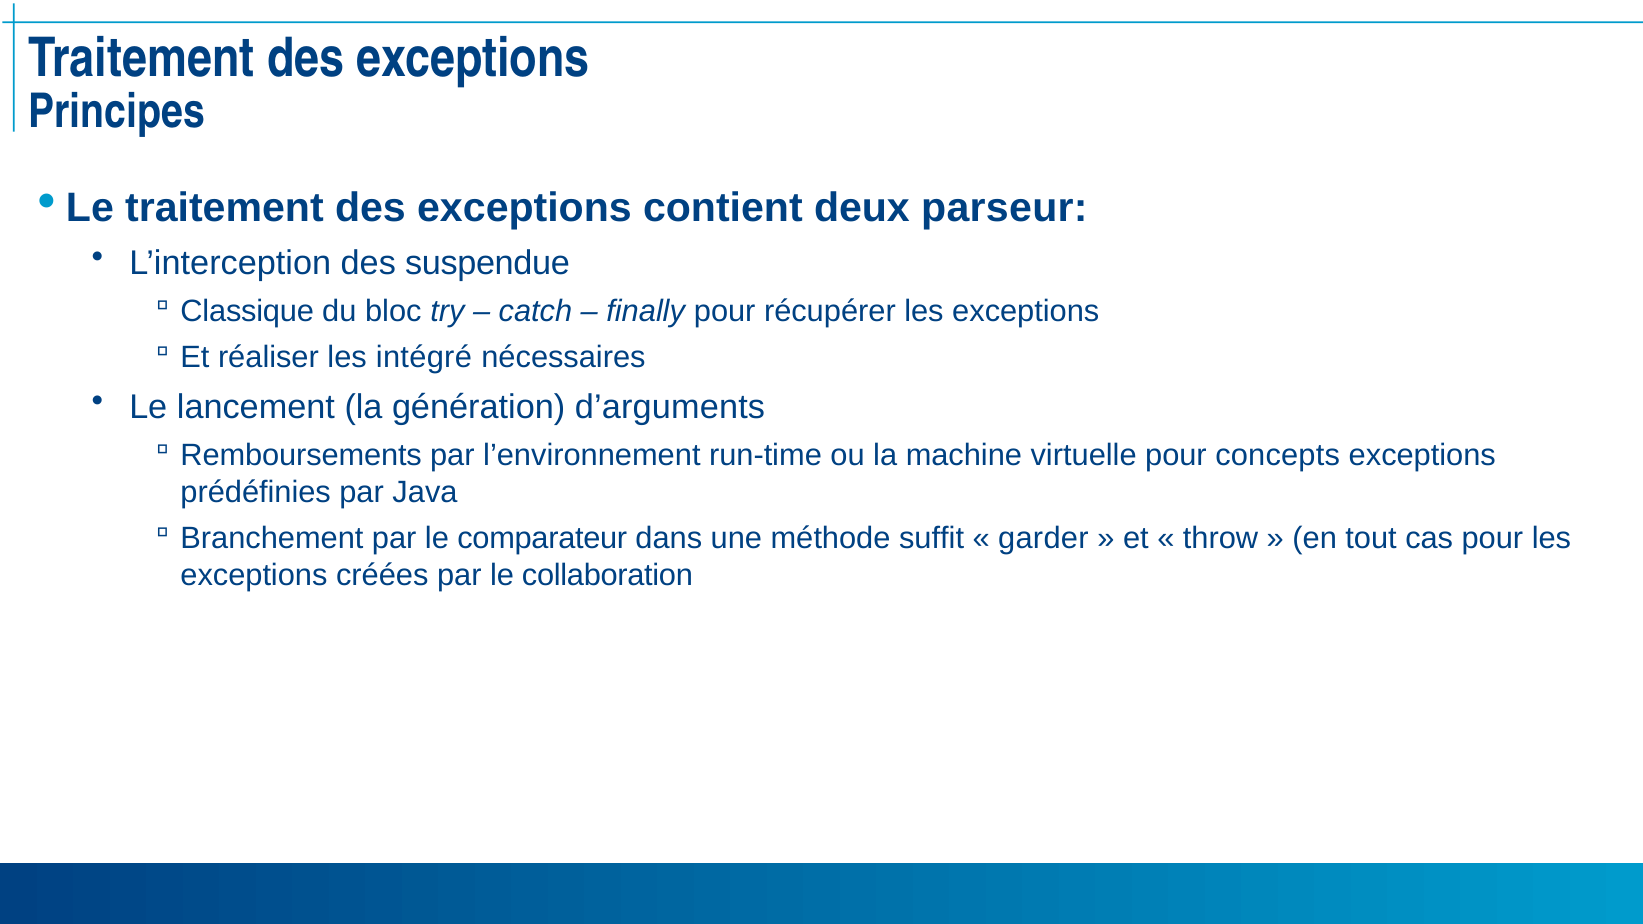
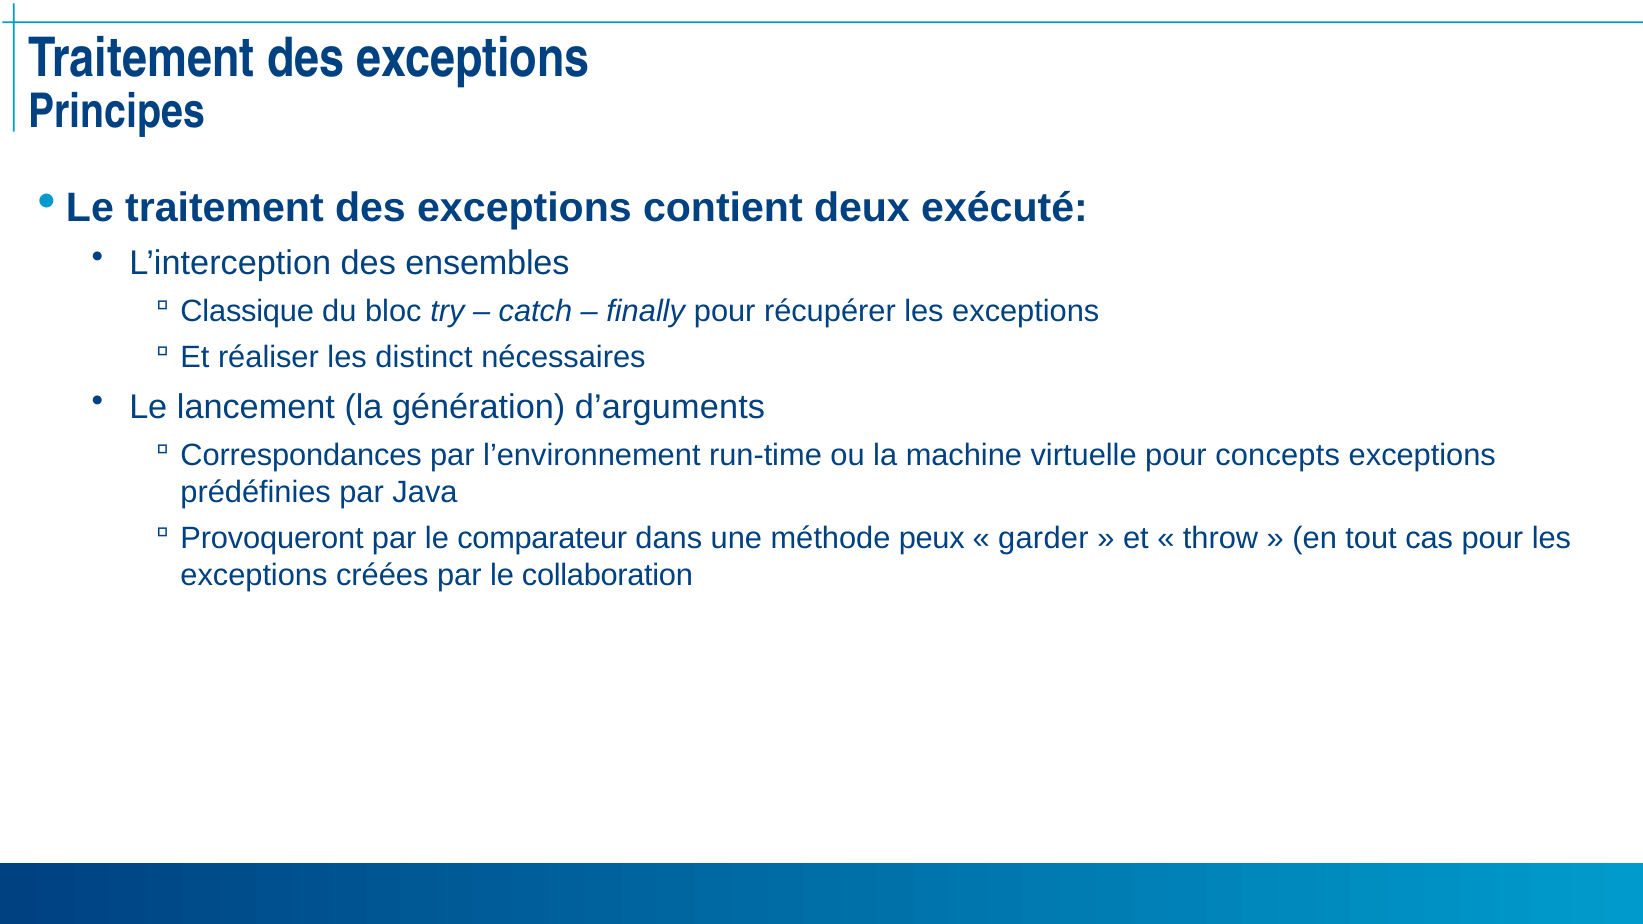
parseur: parseur -> exécuté
suspendue: suspendue -> ensembles
intégré: intégré -> distinct
Remboursements: Remboursements -> Correspondances
Branchement: Branchement -> Provoqueront
suffit: suffit -> peux
